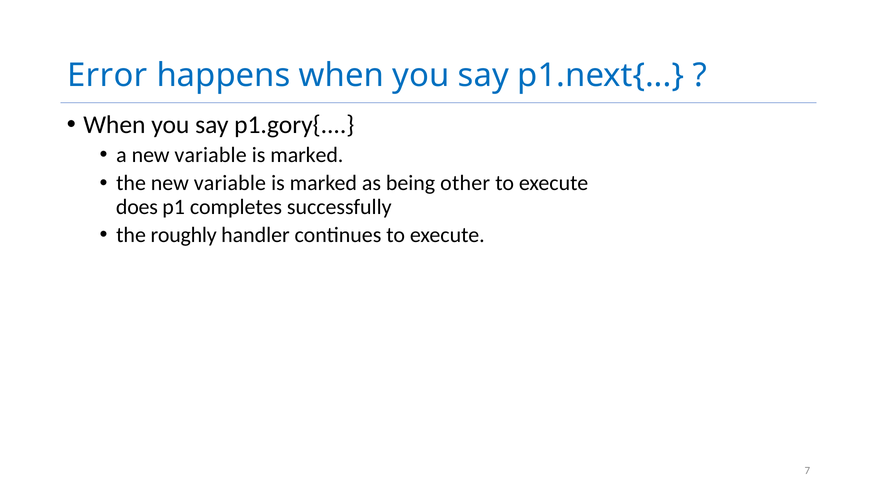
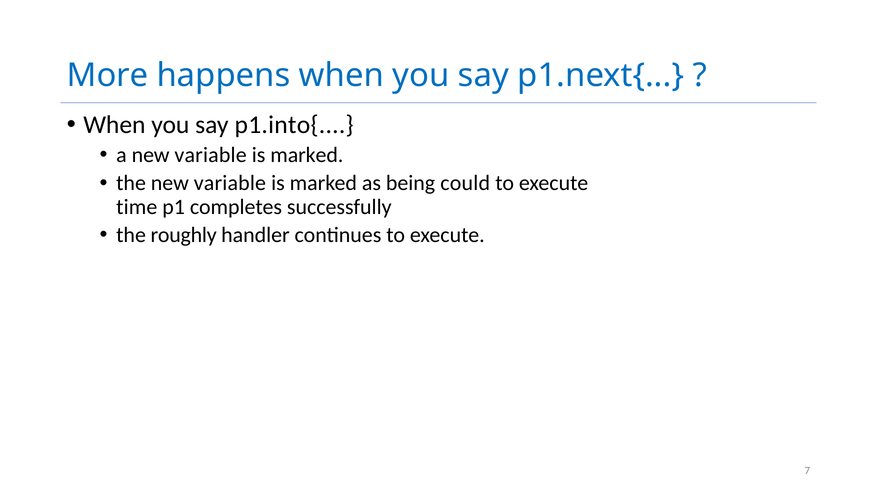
Error: Error -> More
p1.gory{: p1.gory{ -> p1.into{
other: other -> could
does: does -> time
